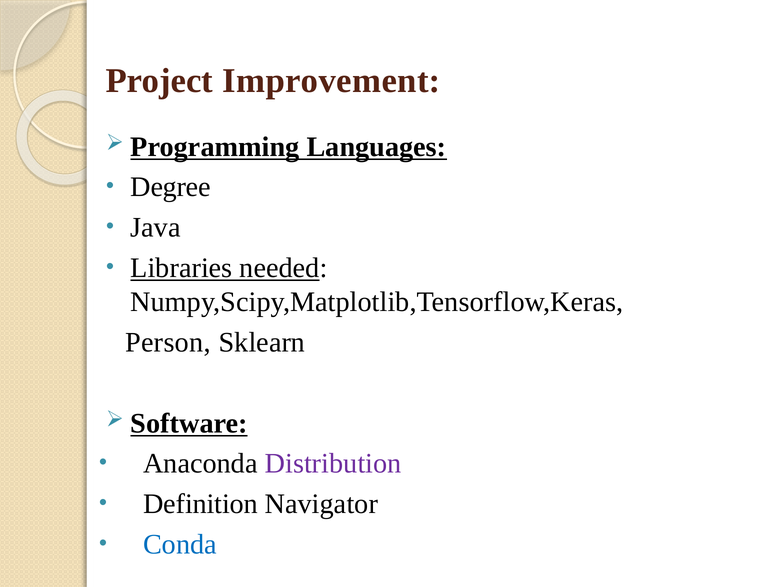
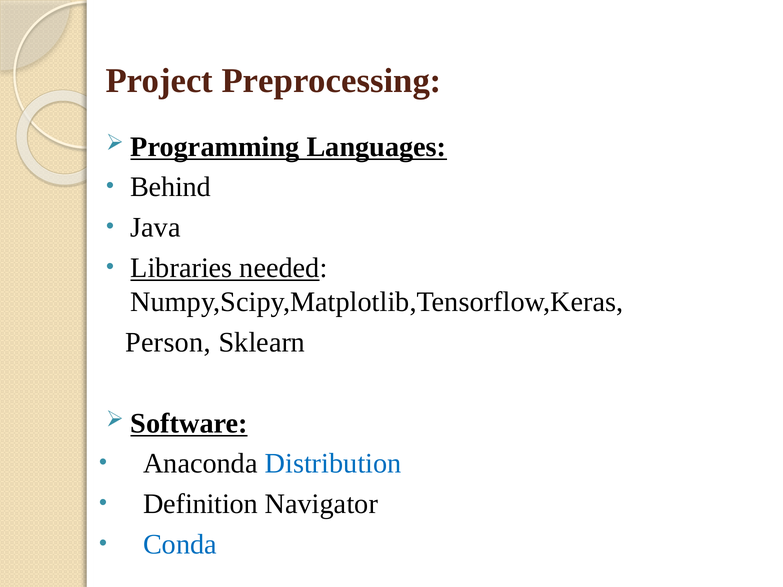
Improvement: Improvement -> Preprocessing
Degree: Degree -> Behind
Distribution colour: purple -> blue
